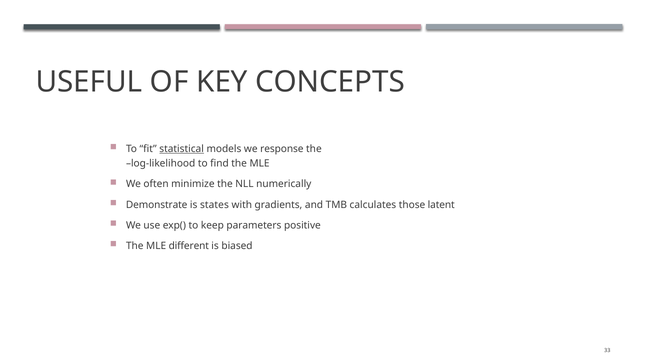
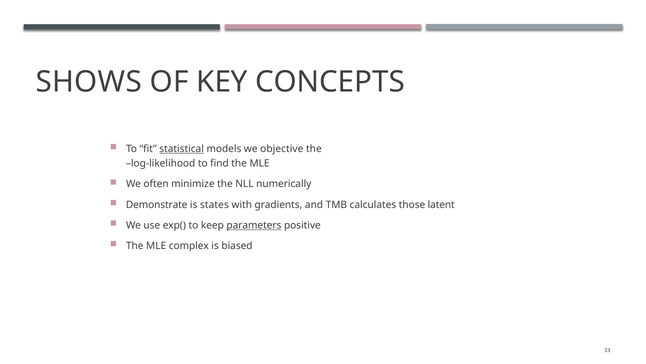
USEFUL: USEFUL -> SHOWS
response: response -> objective
parameters underline: none -> present
different: different -> complex
